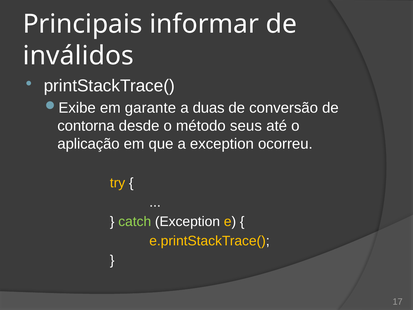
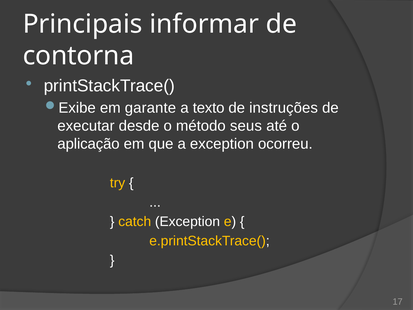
inválidos: inválidos -> contorna
duas: duas -> texto
conversão: conversão -> instruções
contorna: contorna -> executar
catch colour: light green -> yellow
